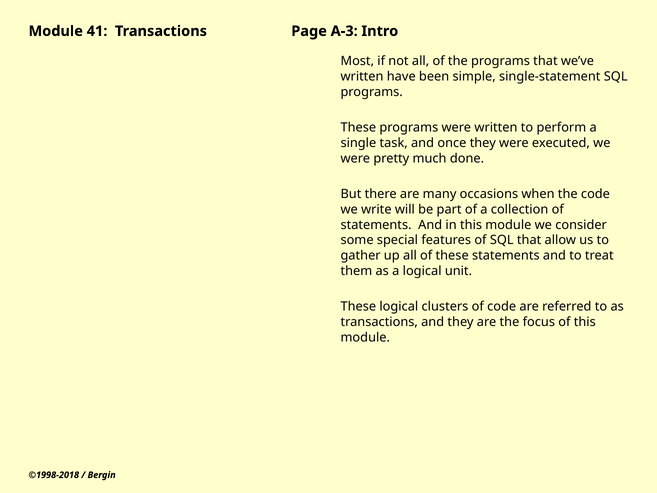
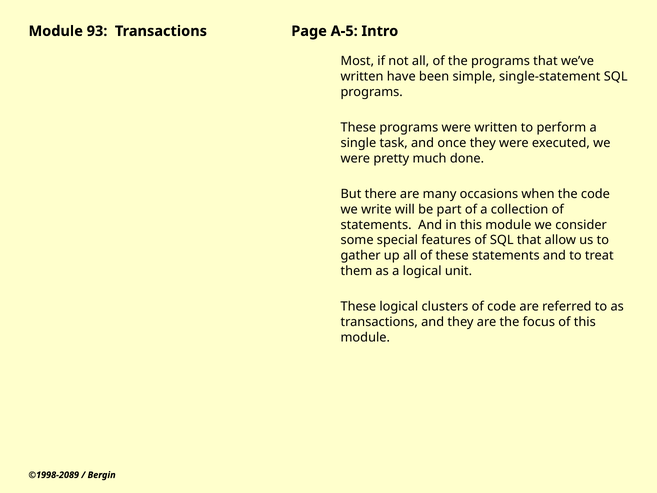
41: 41 -> 93
A-3: A-3 -> A-5
©1998-2018: ©1998-2018 -> ©1998-2089
